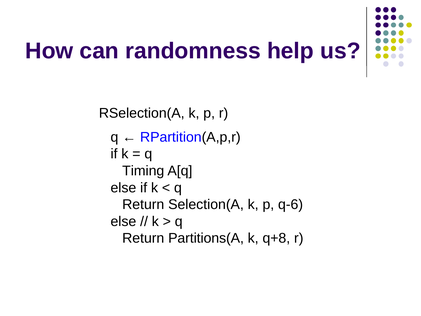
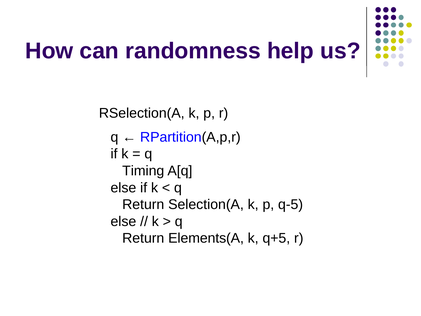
q-6: q-6 -> q-5
Partitions(A: Partitions(A -> Elements(A
q+8: q+8 -> q+5
